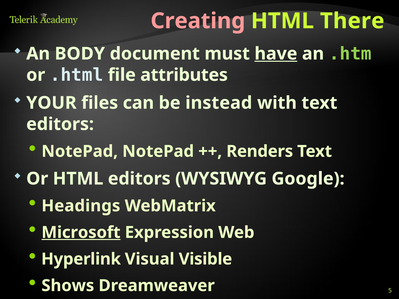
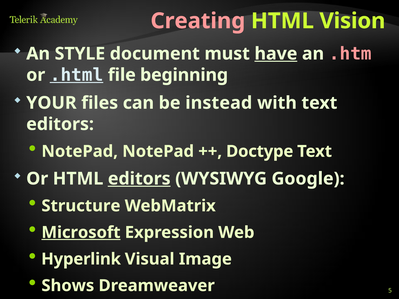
There: There -> Vision
BODY: BODY -> STYLE
.htm colour: light green -> pink
.html underline: none -> present
attributes: attributes -> beginning
Renders: Renders -> Doctype
editors at (139, 179) underline: none -> present
Headings: Headings -> Structure
Visible: Visible -> Image
